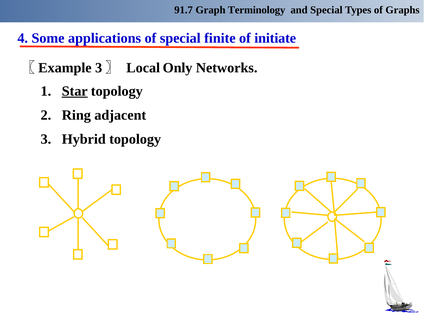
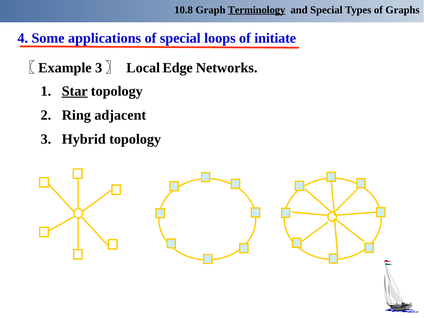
91.7: 91.7 -> 10.8
Terminology underline: none -> present
finite: finite -> loops
Only: Only -> Edge
